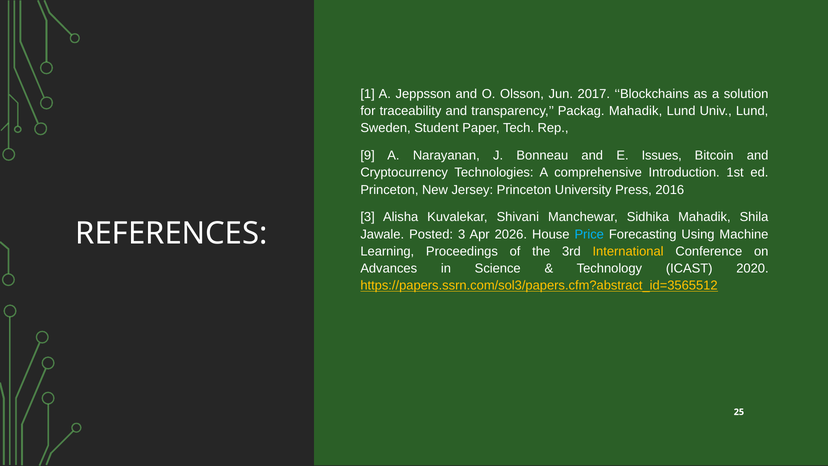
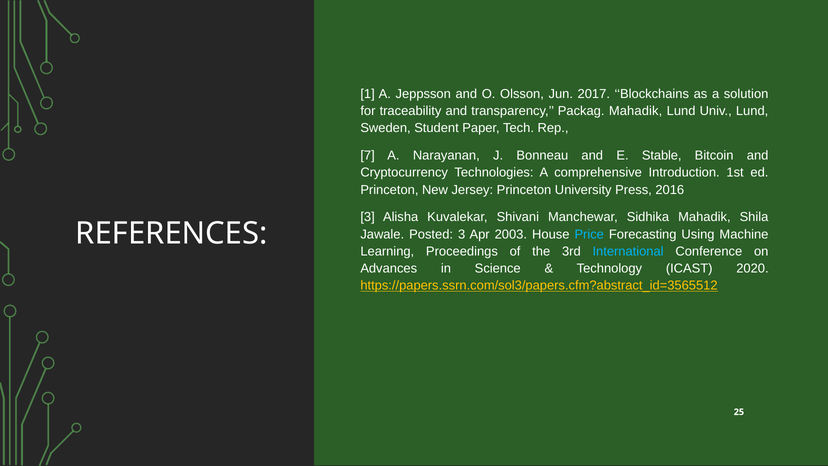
9: 9 -> 7
Issues: Issues -> Stable
2026: 2026 -> 2003
International colour: yellow -> light blue
